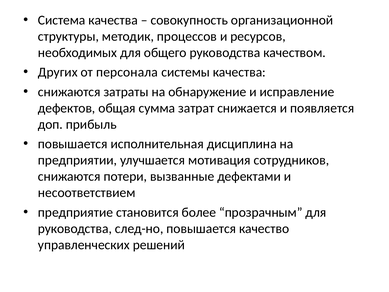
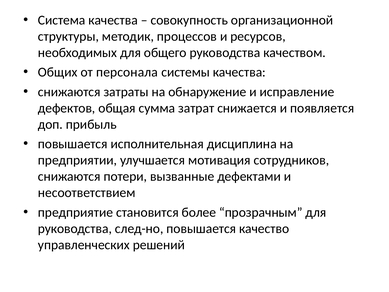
Других: Других -> Общих
